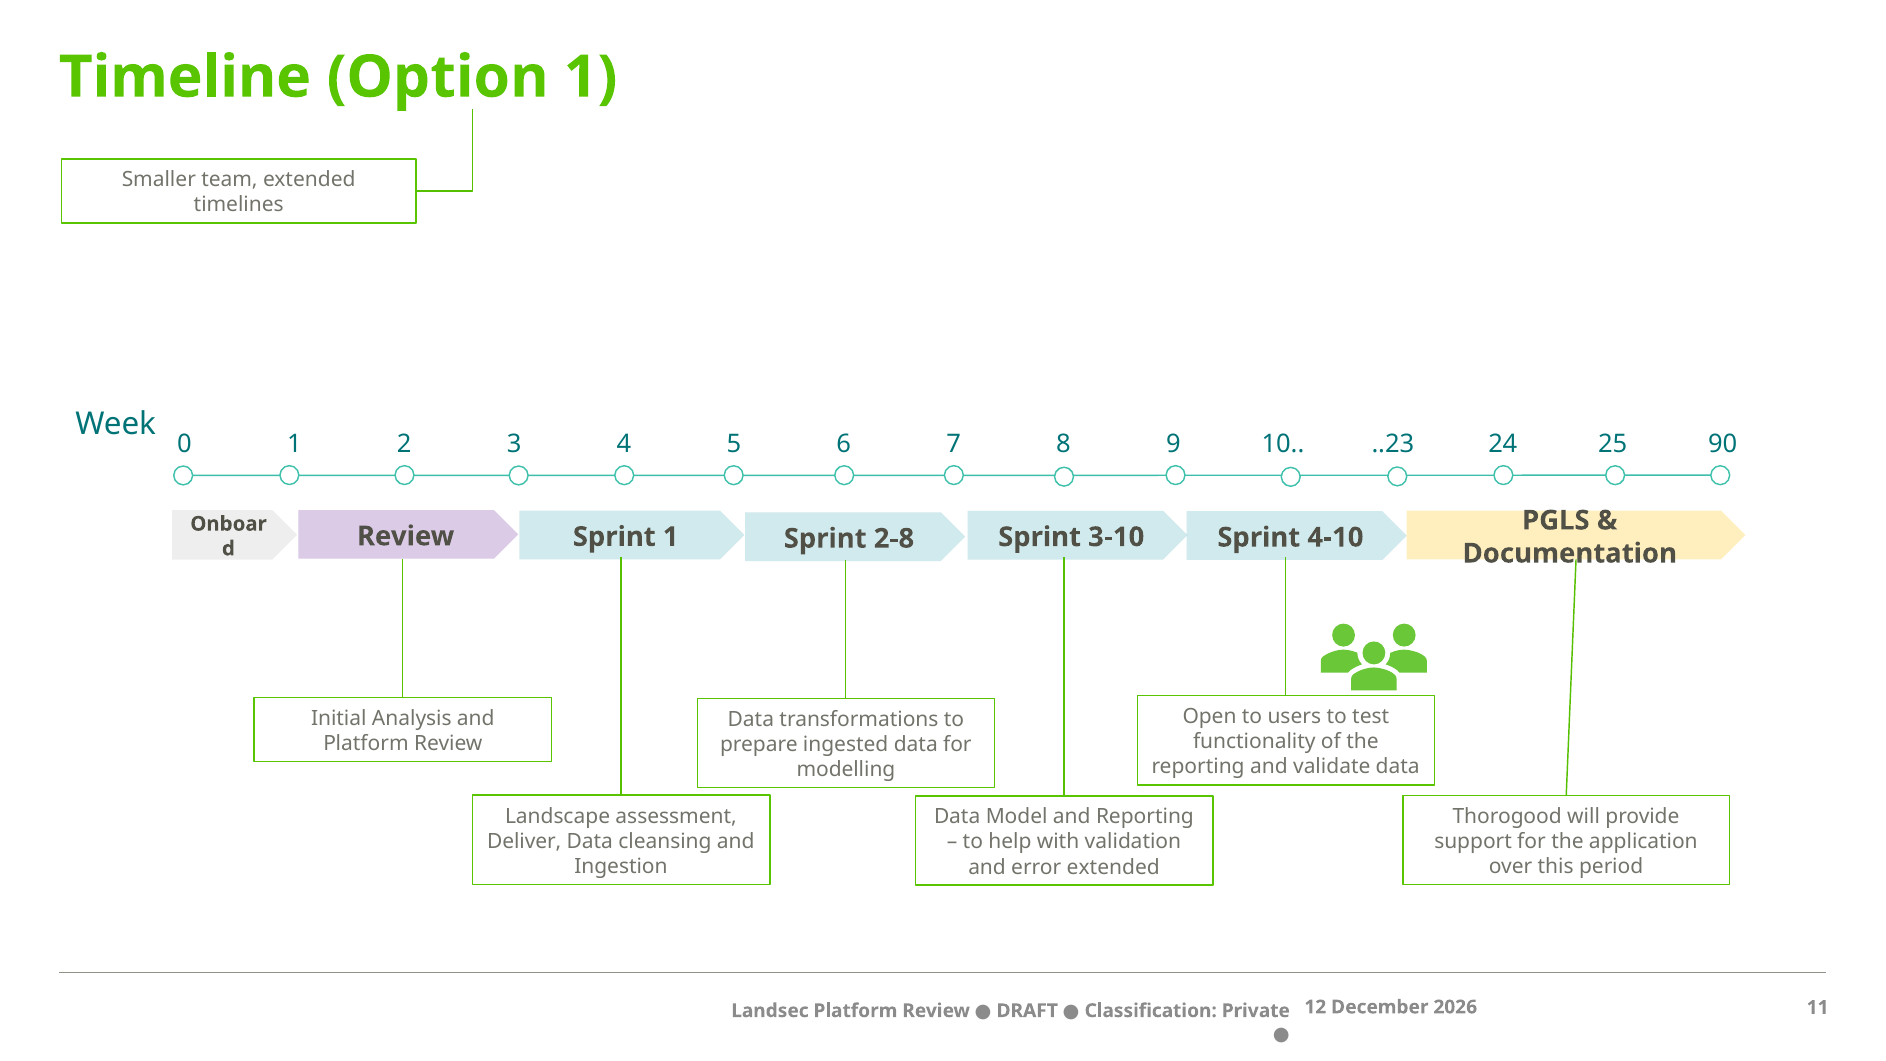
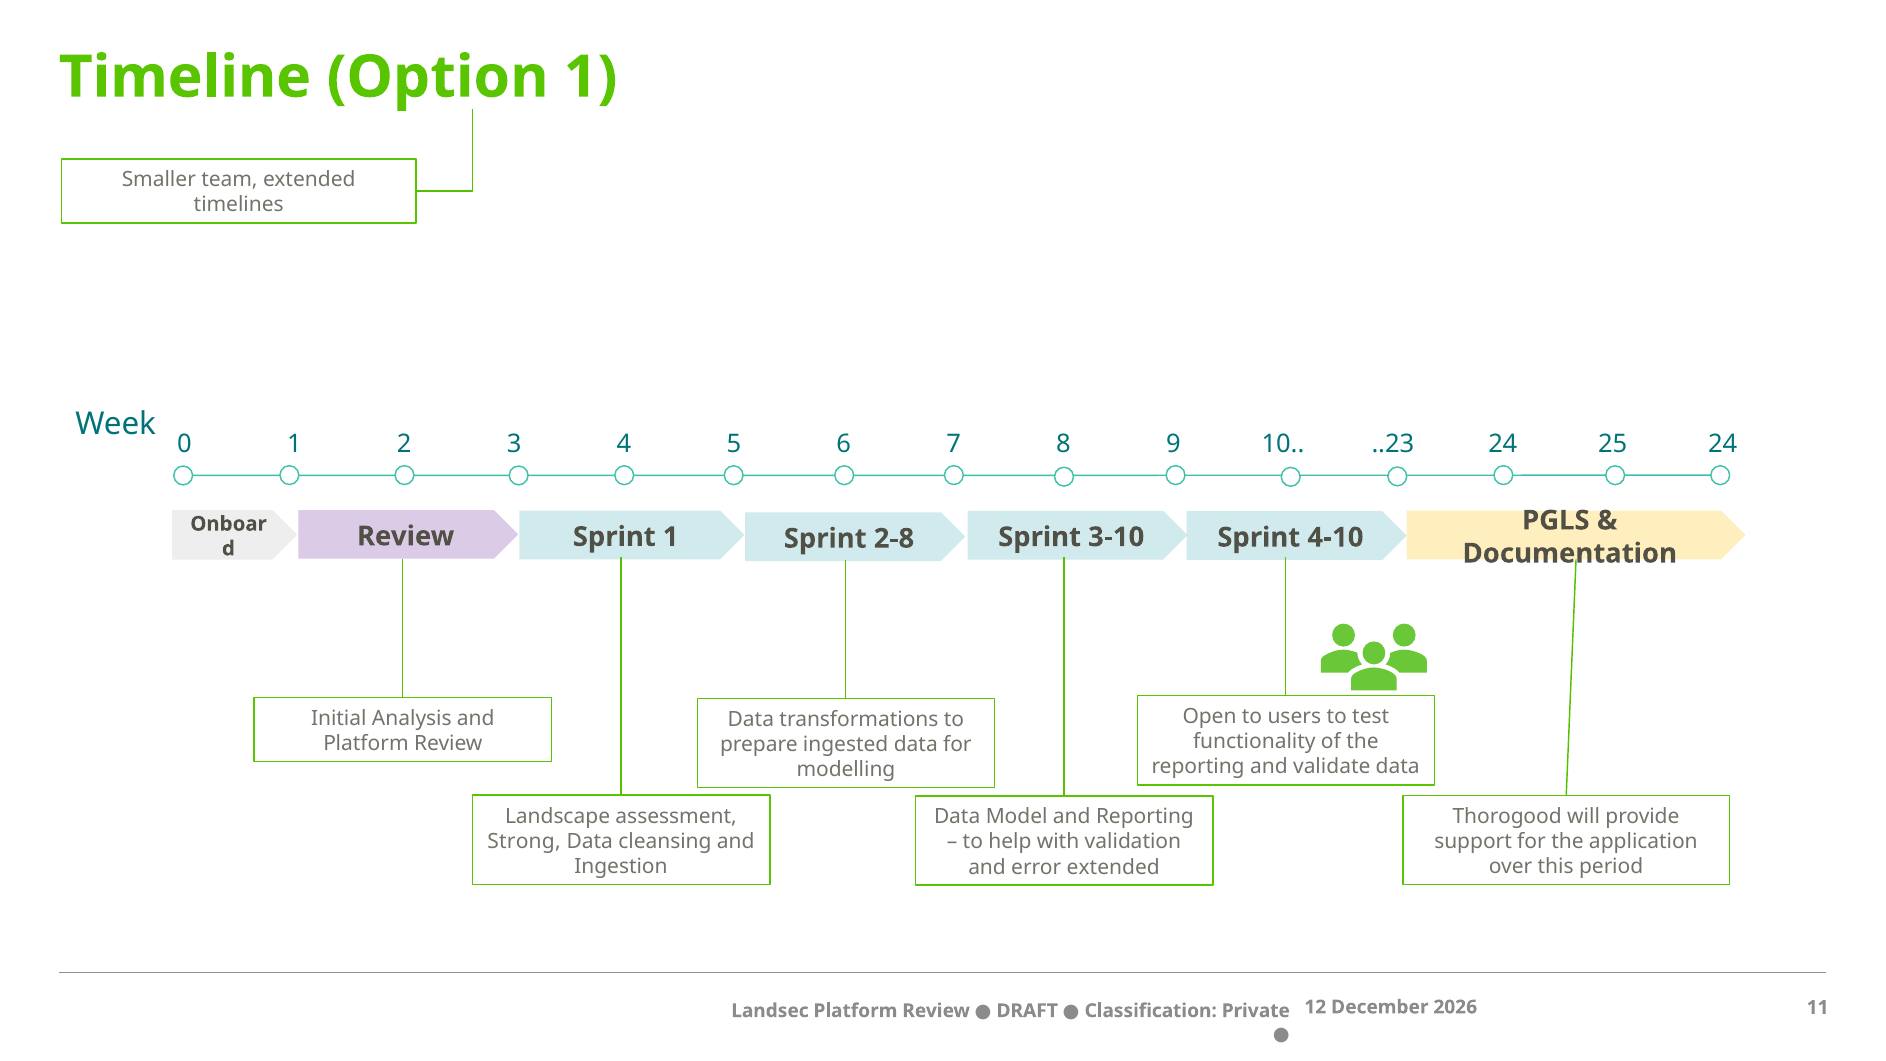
25 90: 90 -> 24
Deliver: Deliver -> Strong
